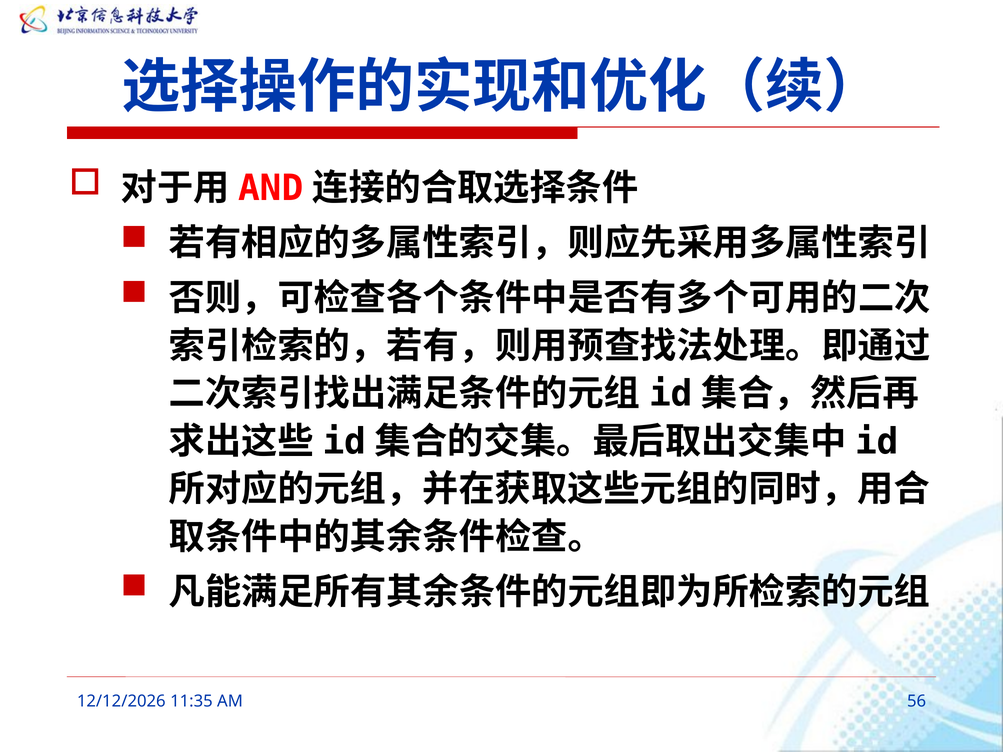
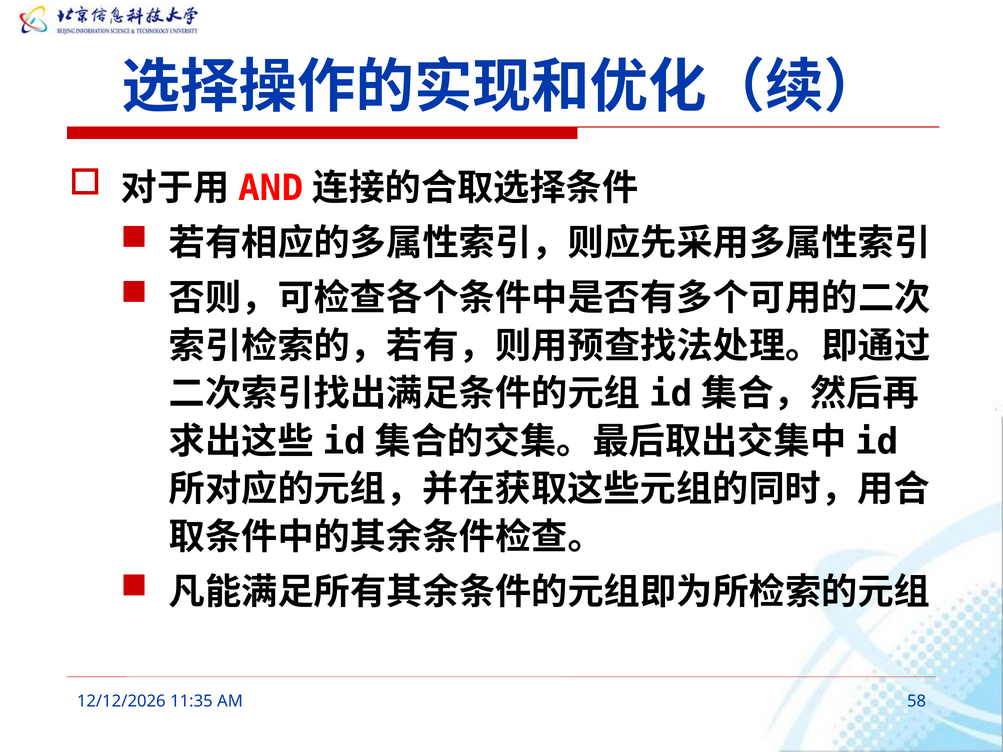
56: 56 -> 58
